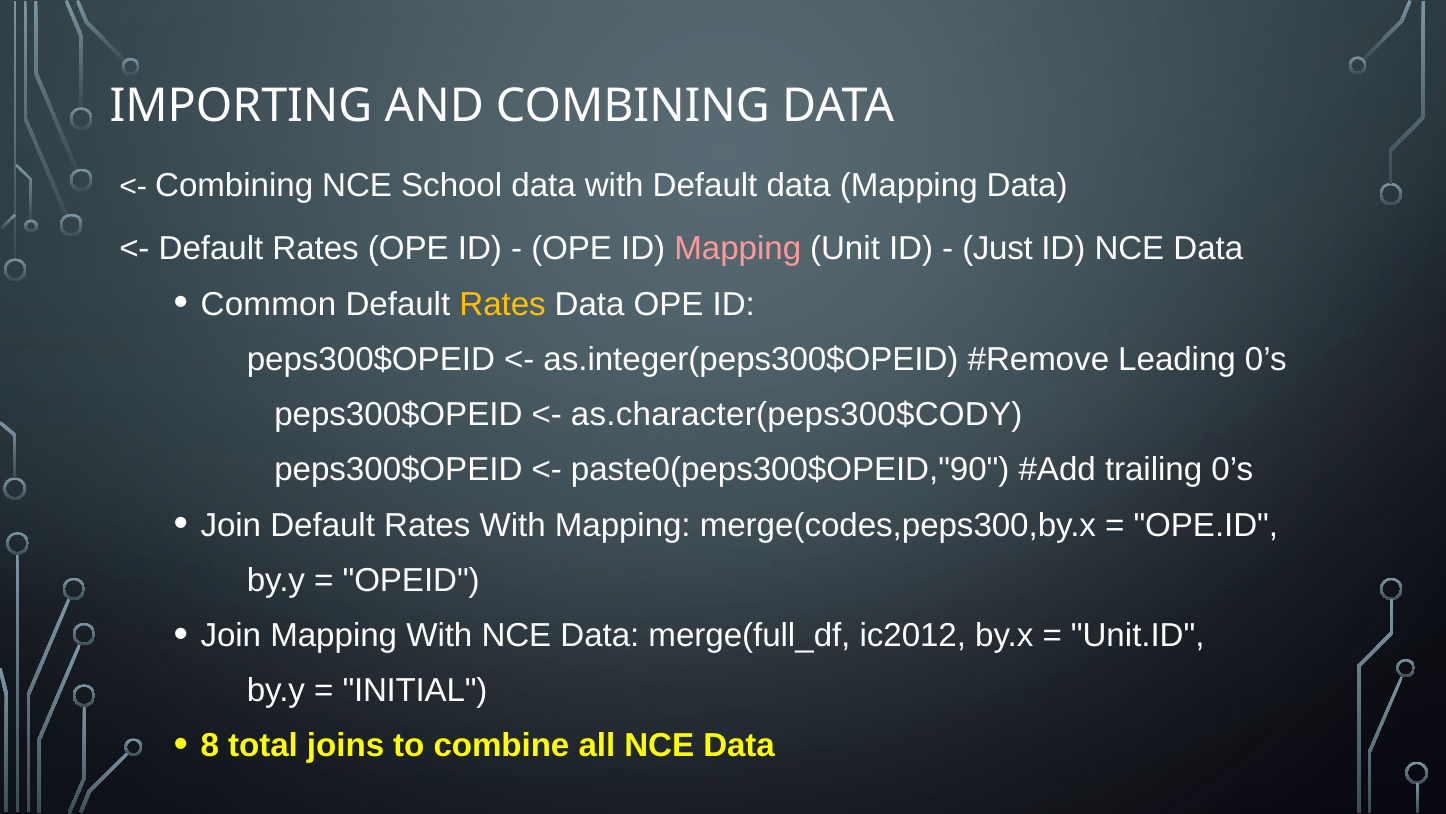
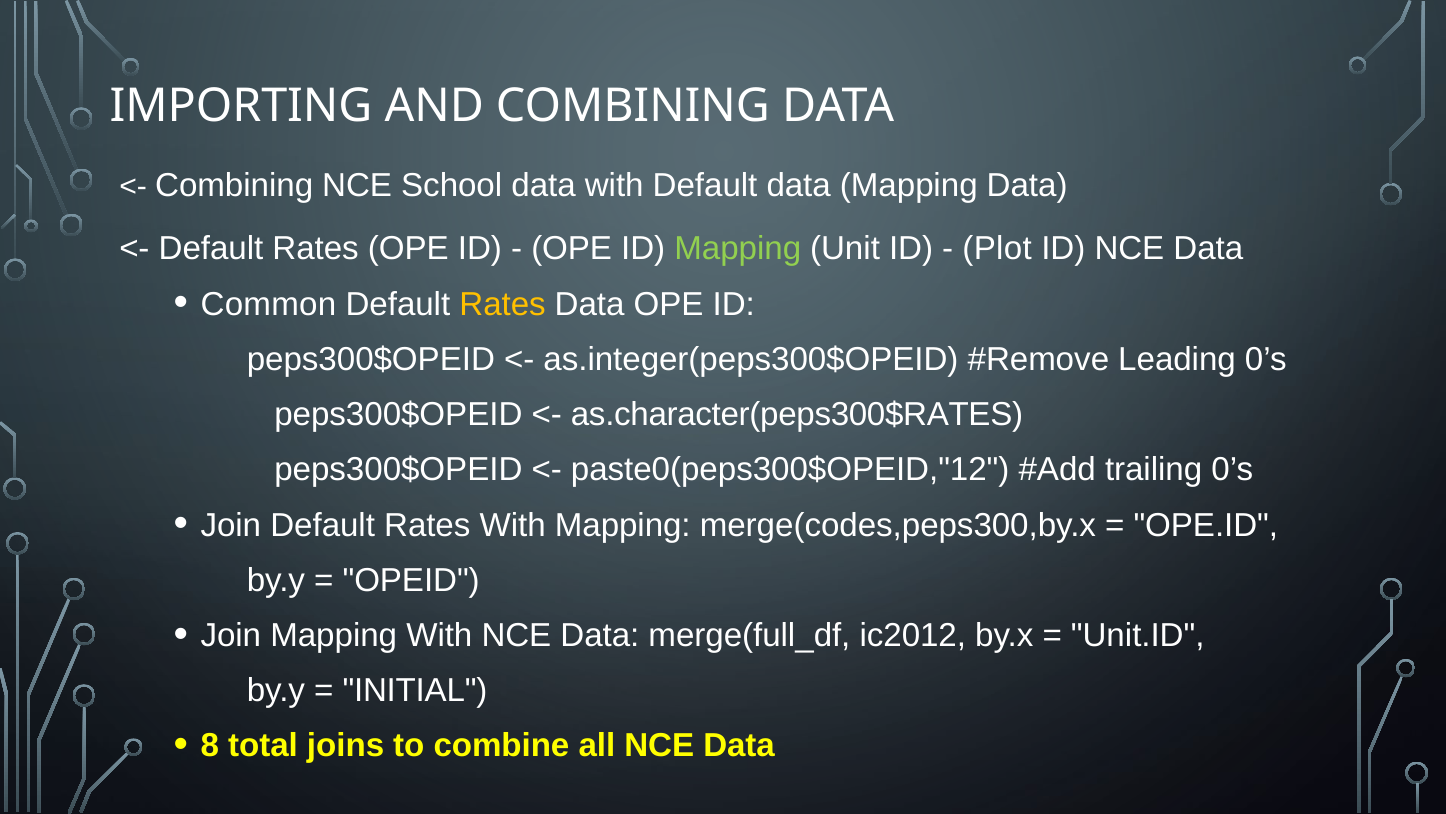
Mapping at (738, 249) colour: pink -> light green
Just: Just -> Plot
as.character(peps300$CODY: as.character(peps300$CODY -> as.character(peps300$RATES
paste0(peps300$OPEID,"90: paste0(peps300$OPEID,"90 -> paste0(peps300$OPEID,"12
